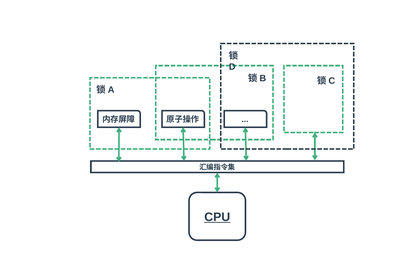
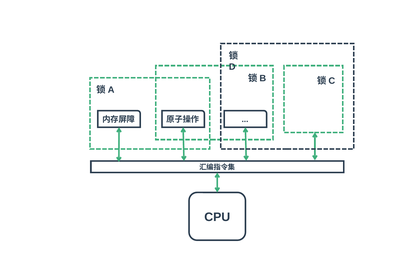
CPU underline: present -> none
